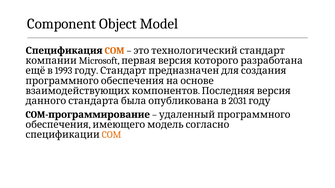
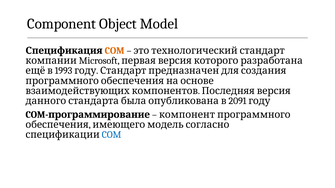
2031: 2031 -> 2091
удаленный: удаленный -> компонент
COM at (112, 135) colour: orange -> blue
